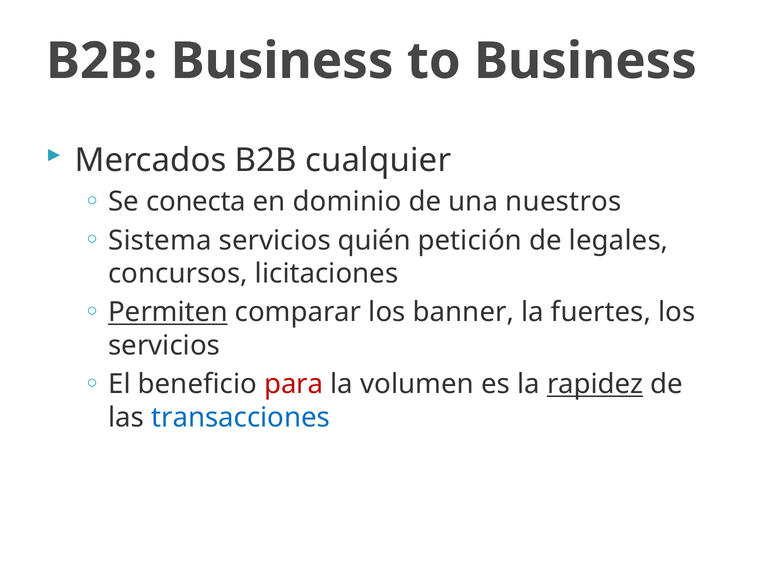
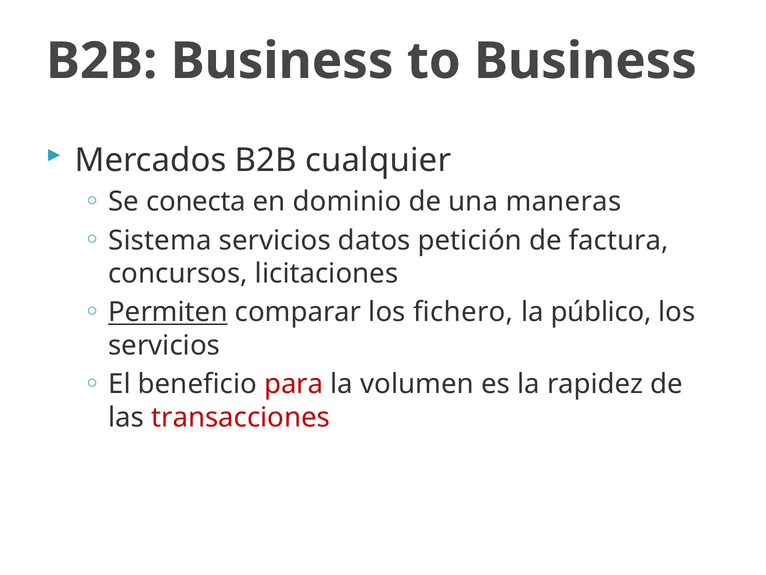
nuestros: nuestros -> maneras
quién: quién -> datos
legales: legales -> factura
banner: banner -> fichero
fuertes: fuertes -> público
rapidez underline: present -> none
transacciones colour: blue -> red
